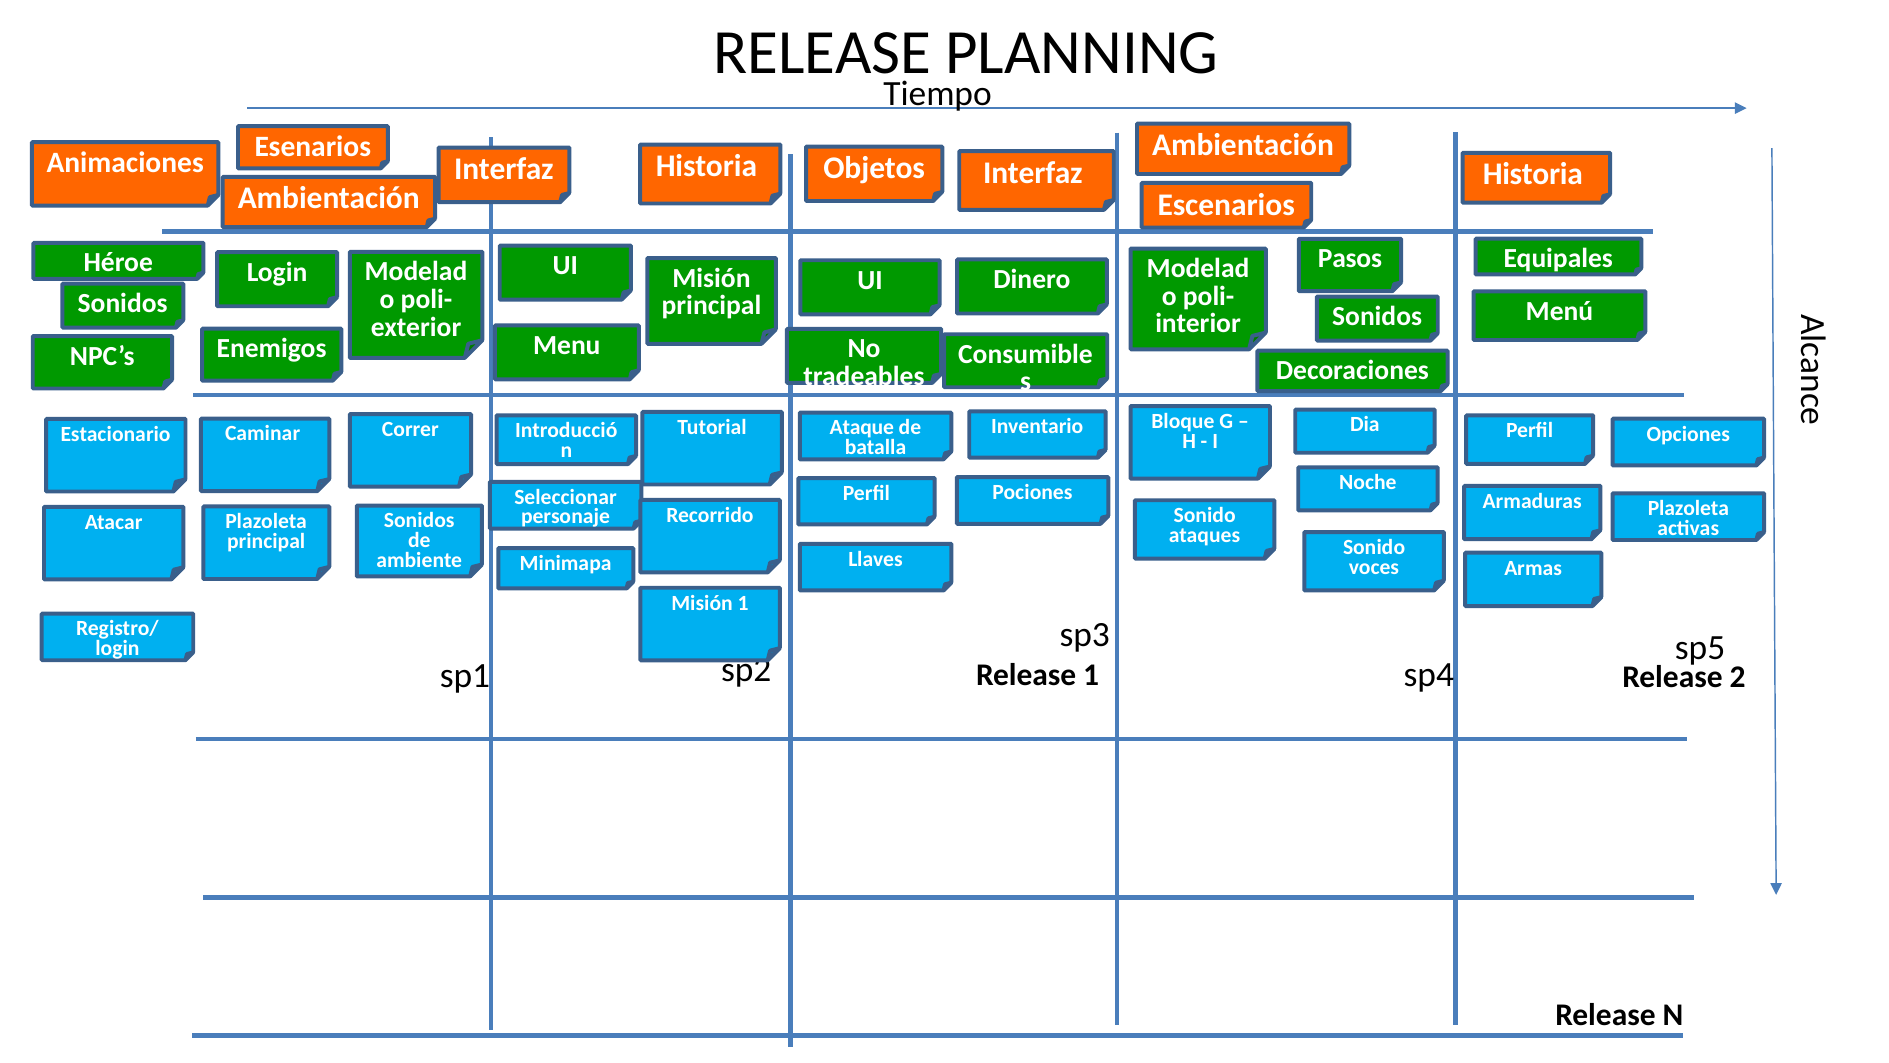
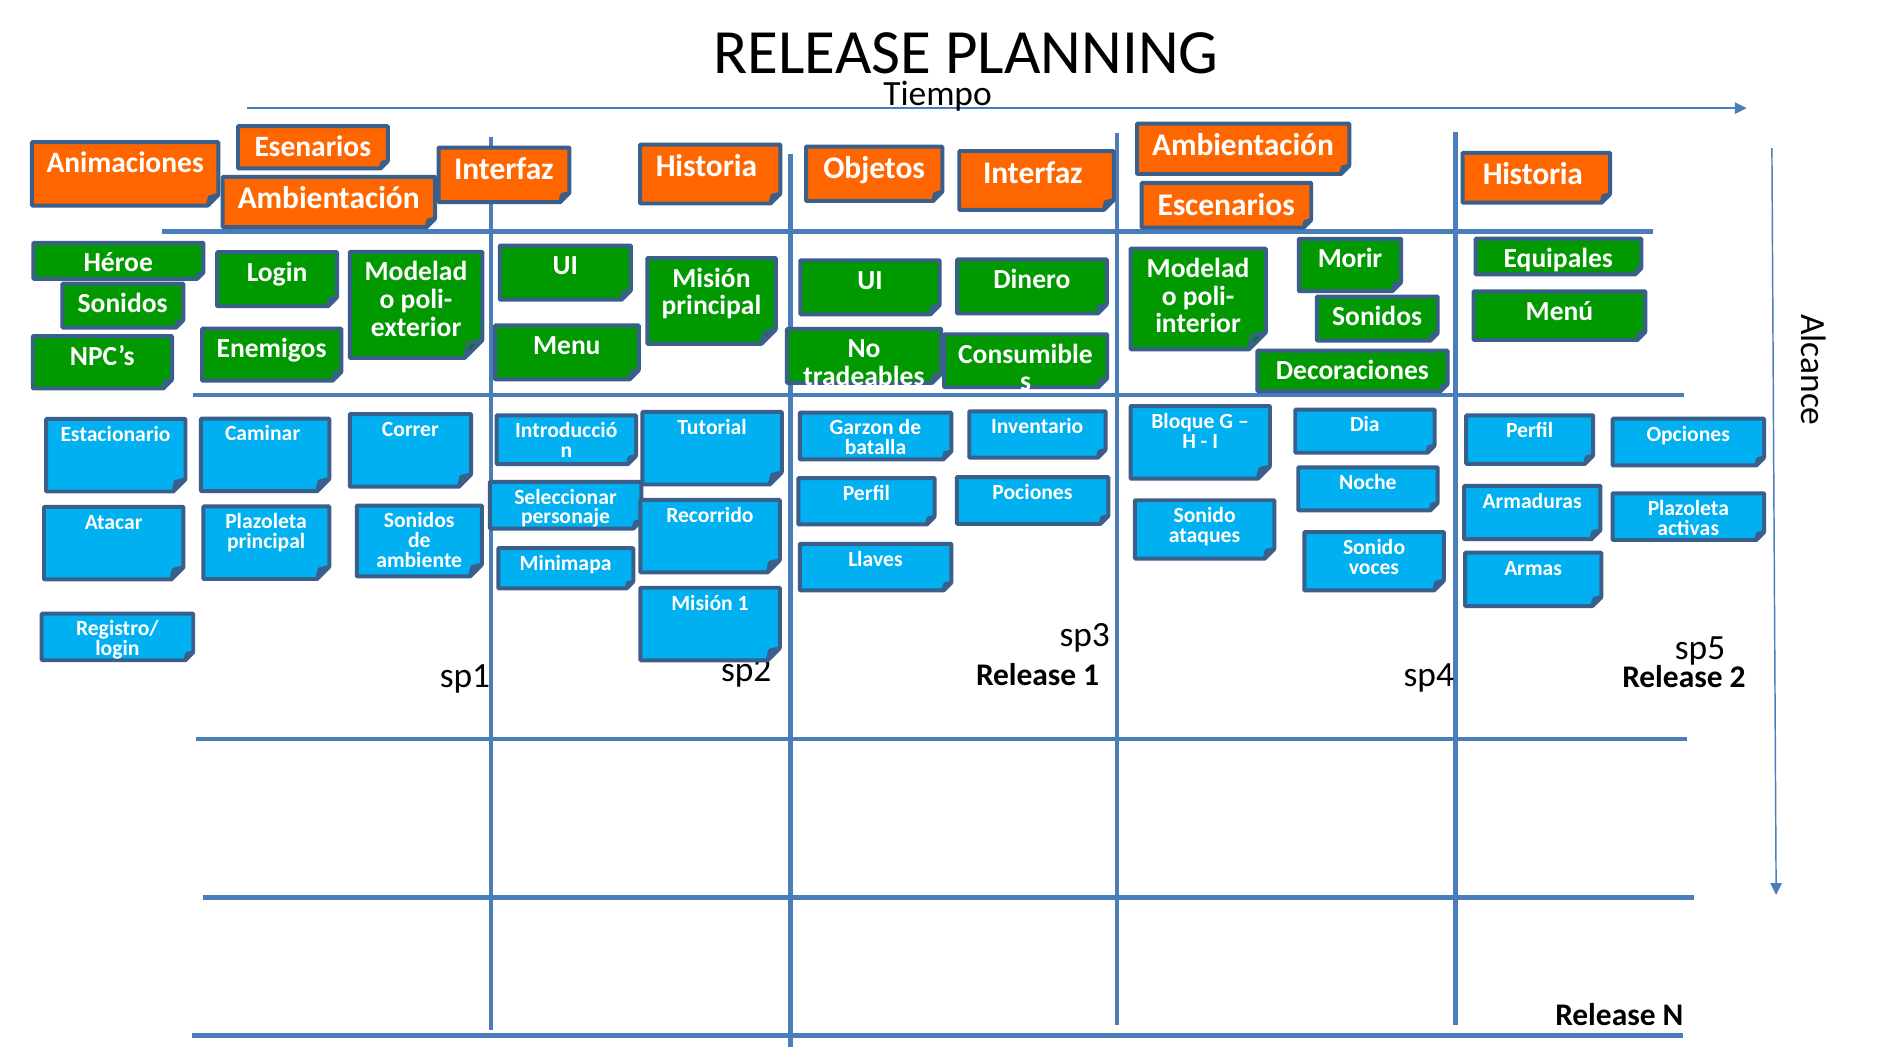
Pasos: Pasos -> Morir
Ataque: Ataque -> Garzon
